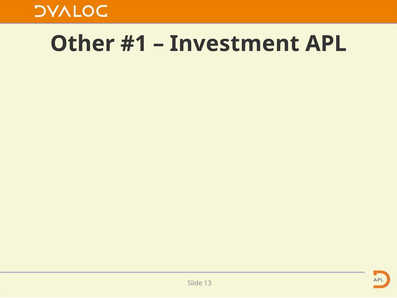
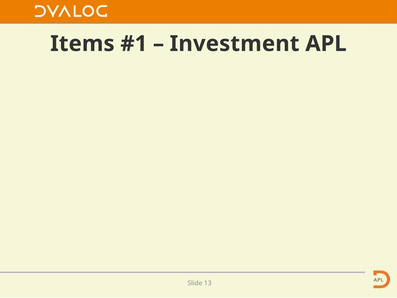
Other: Other -> Items
